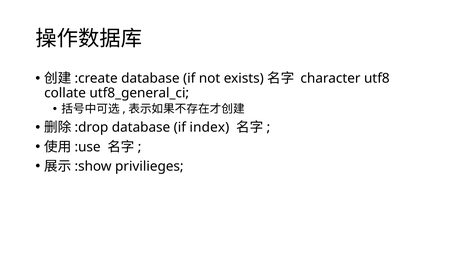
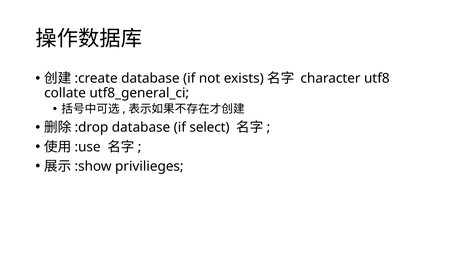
index: index -> select
